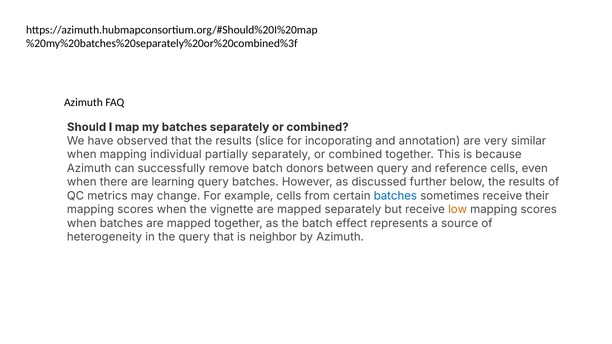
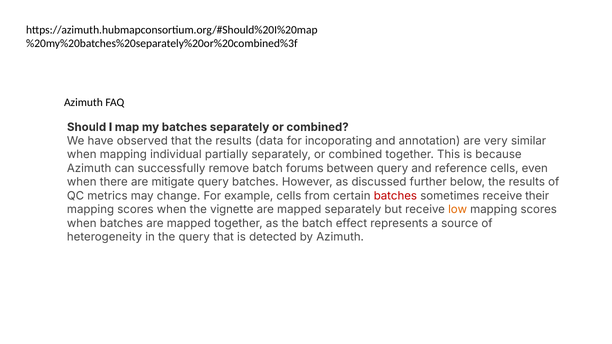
slice: slice -> data
donors: donors -> forums
learning: learning -> mitigate
batches at (395, 196) colour: blue -> red
neighbor: neighbor -> detected
